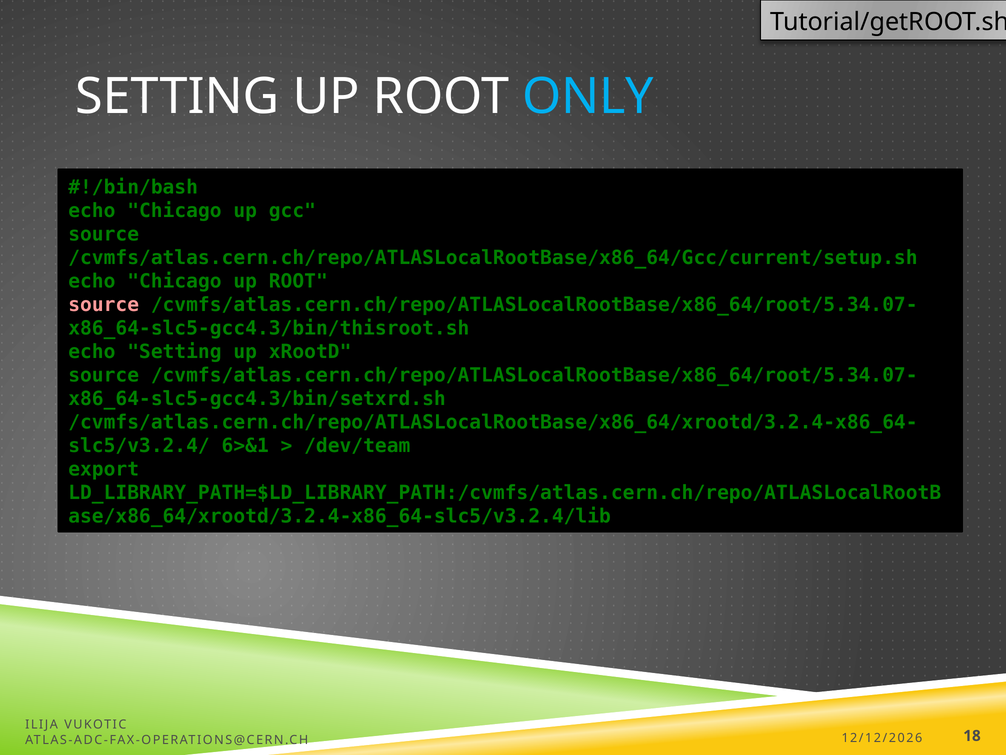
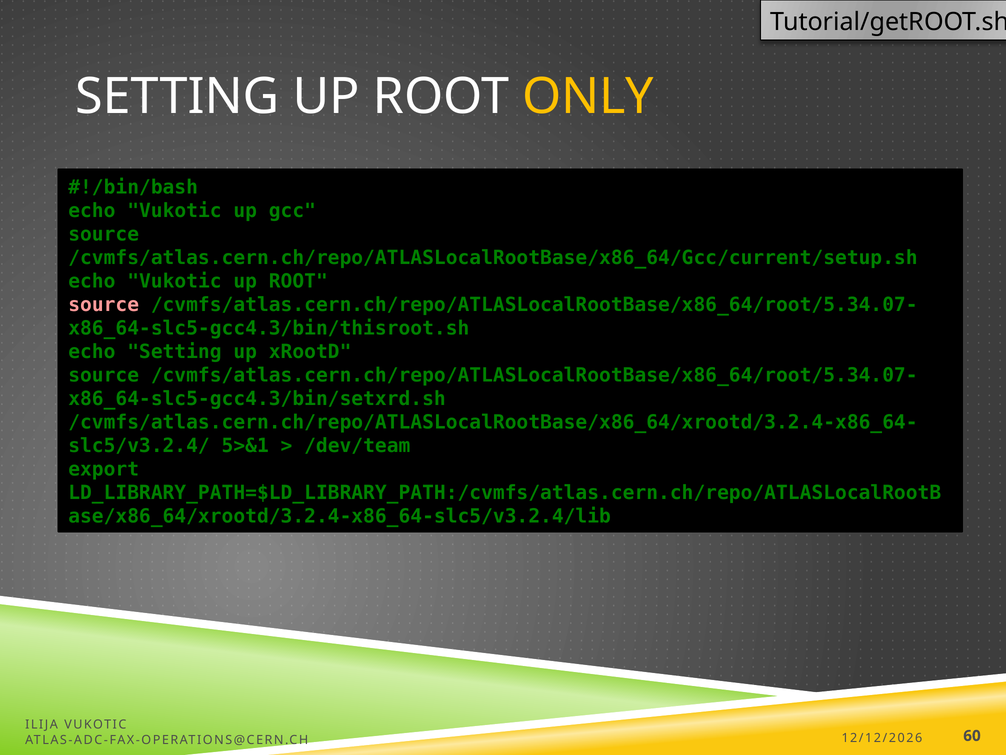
ONLY colour: light blue -> yellow
Chicago at (174, 211): Chicago -> Vukotic
Chicago at (174, 281): Chicago -> Vukotic
6>&1: 6>&1 -> 5>&1
18: 18 -> 60
